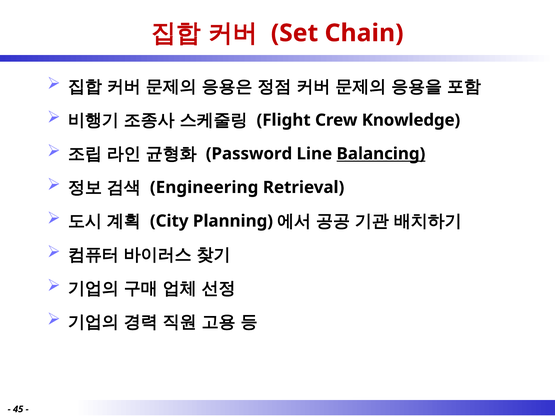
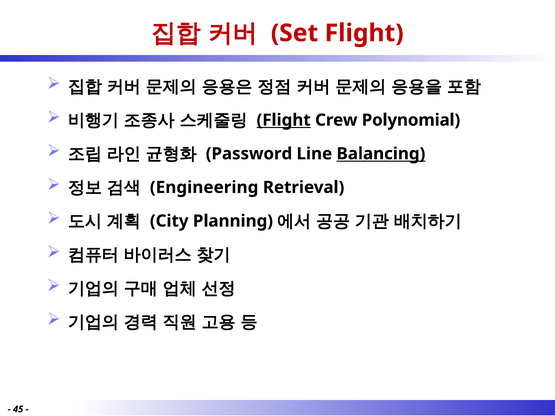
Set Chain: Chain -> Flight
Flight at (284, 120) underline: none -> present
Knowledge: Knowledge -> Polynomial
